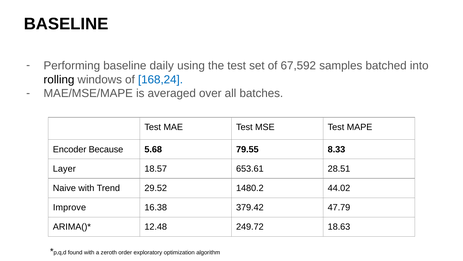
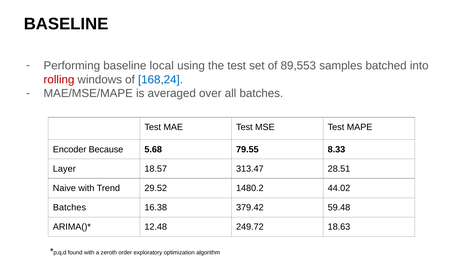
daily: daily -> local
67,592: 67,592 -> 89,553
rolling colour: black -> red
653.61: 653.61 -> 313.47
Improve at (69, 207): Improve -> Batches
47.79: 47.79 -> 59.48
